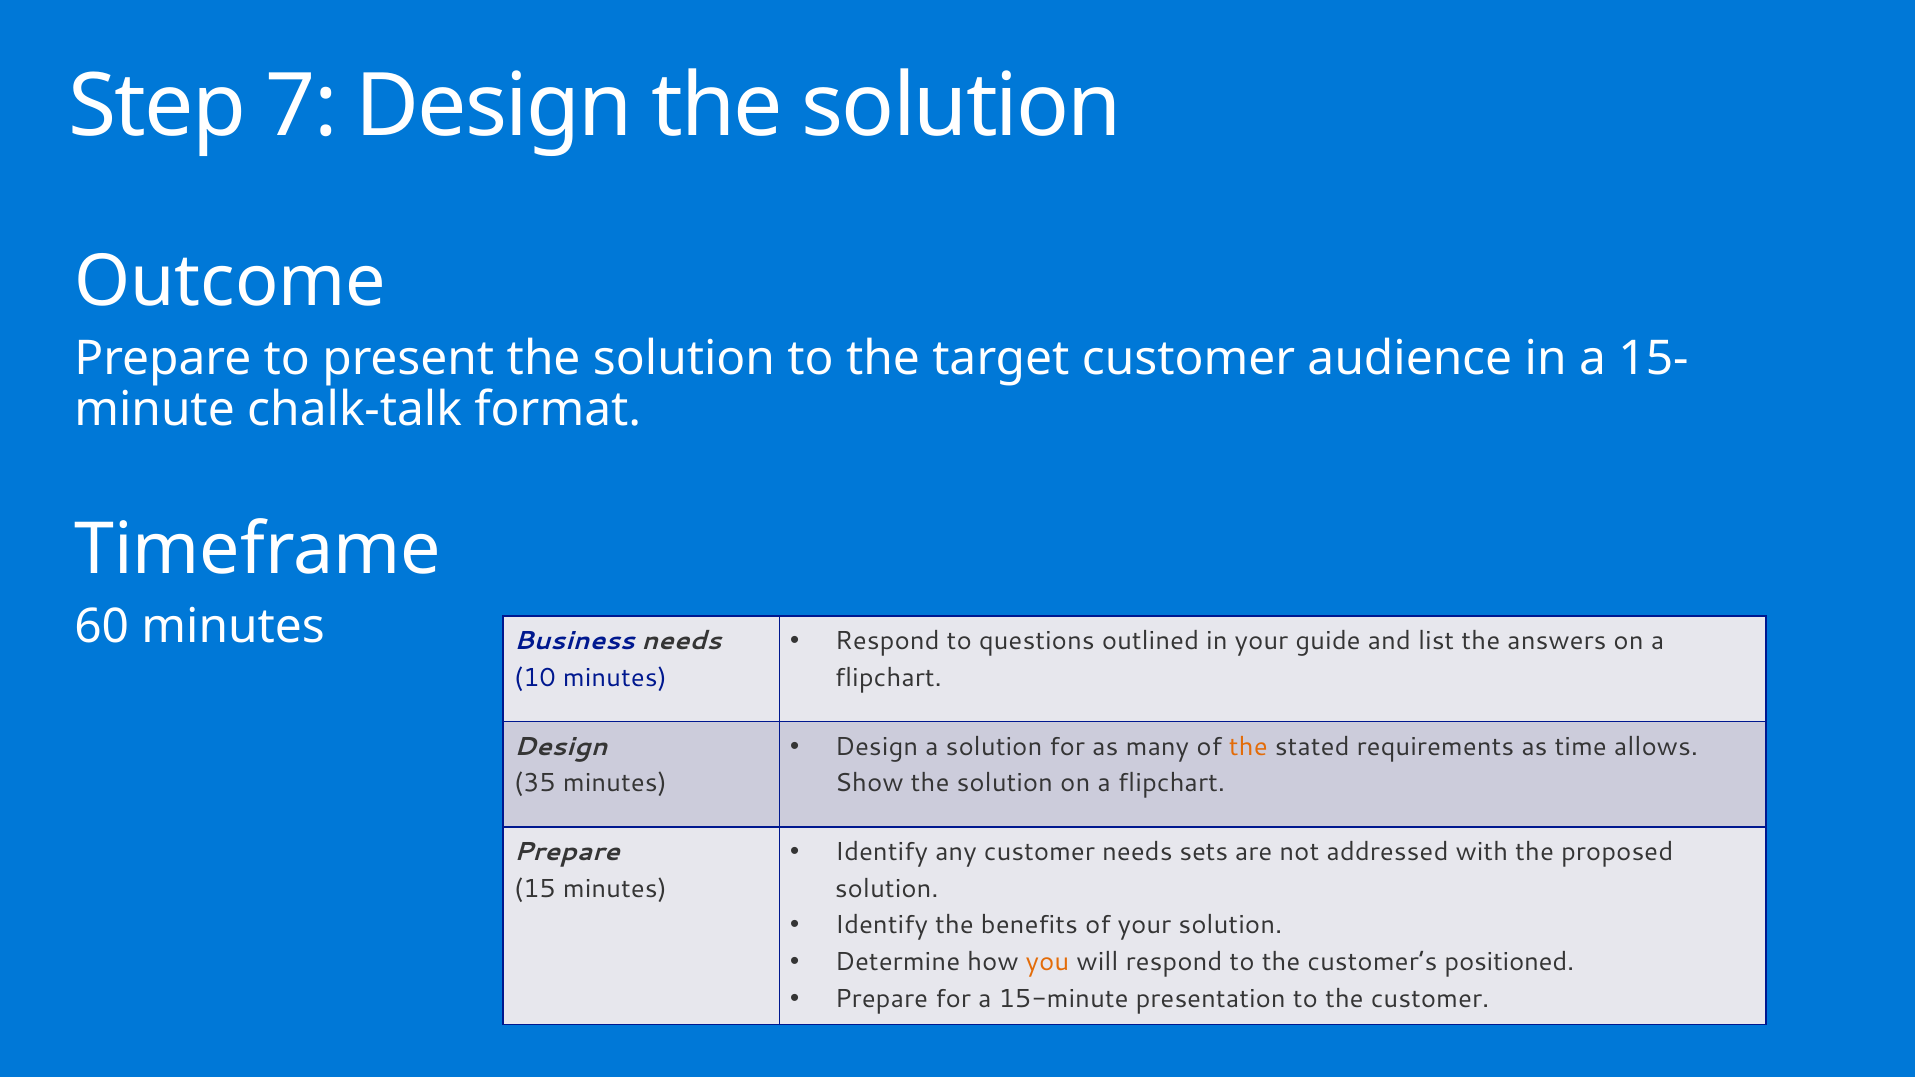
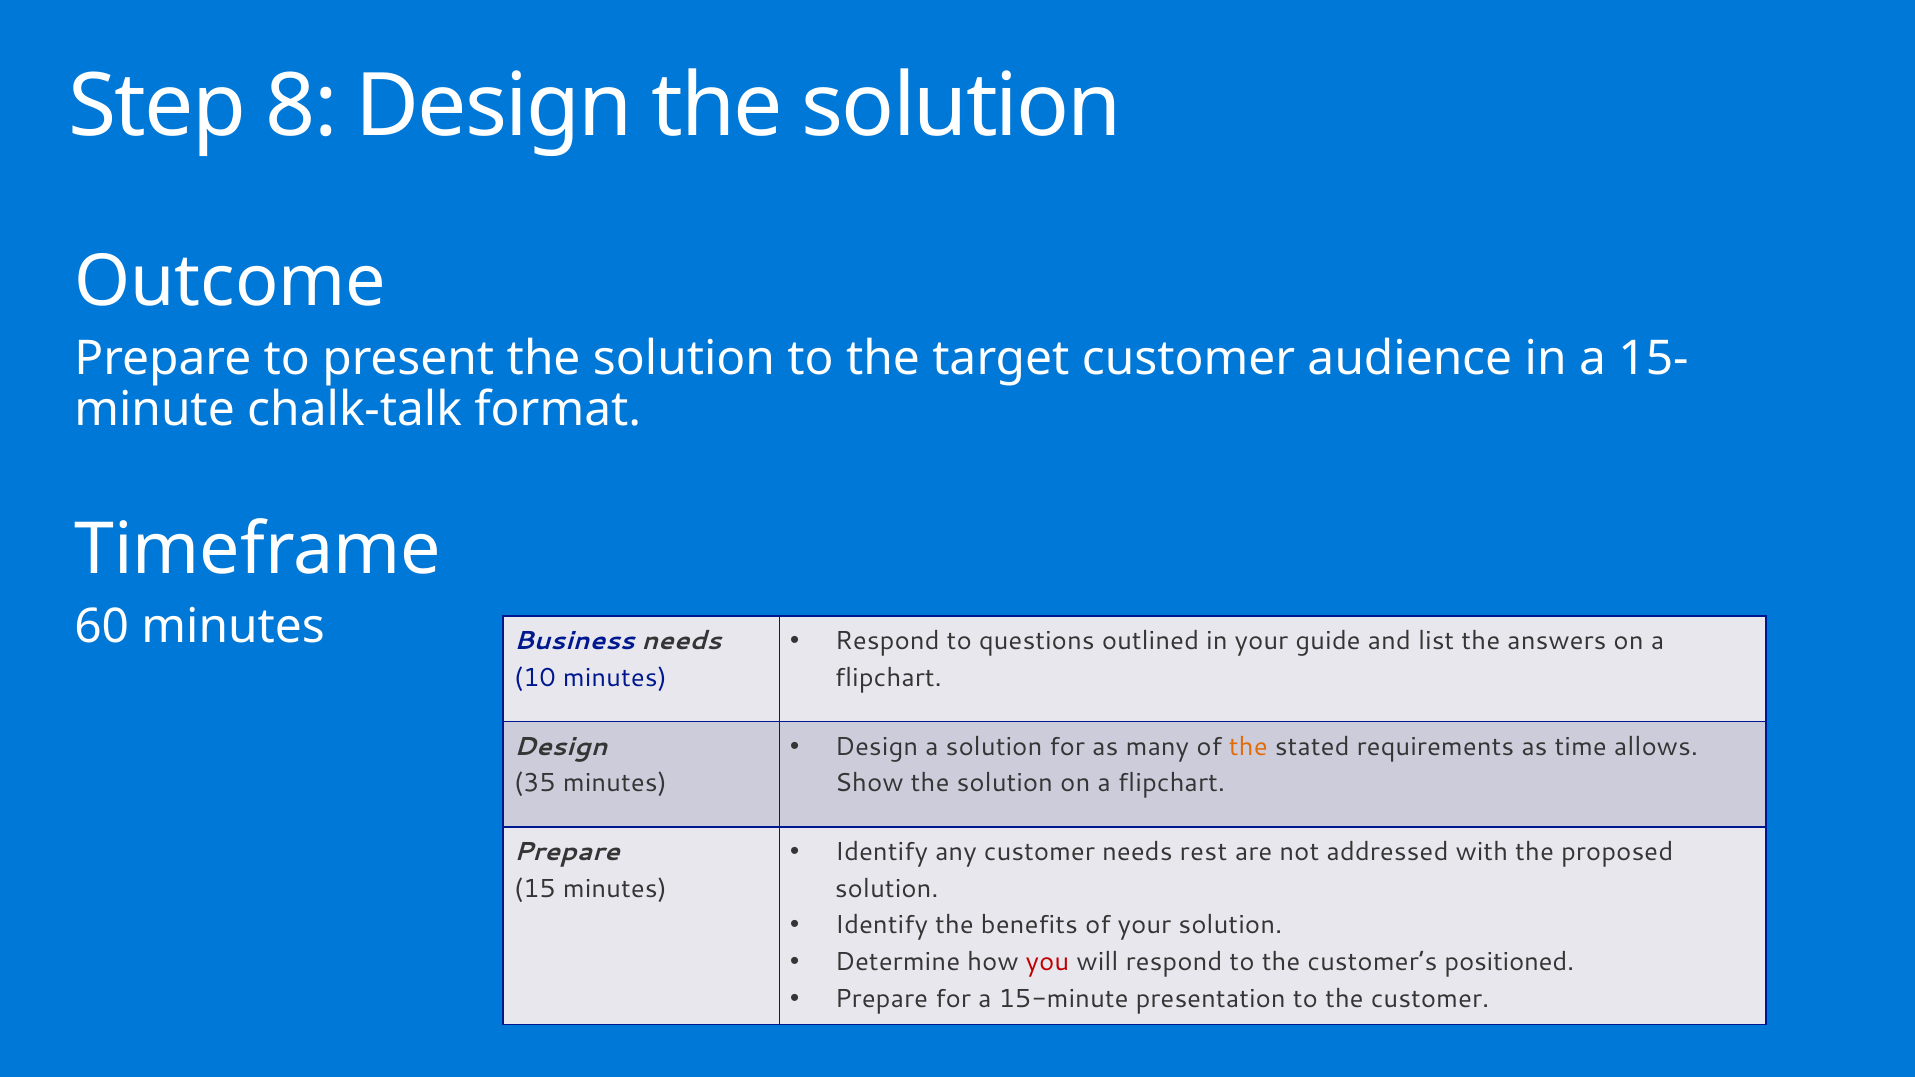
7: 7 -> 8
sets: sets -> rest
you colour: orange -> red
